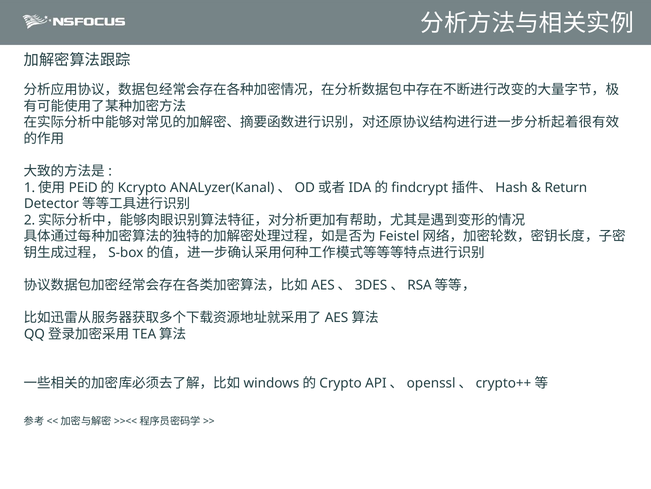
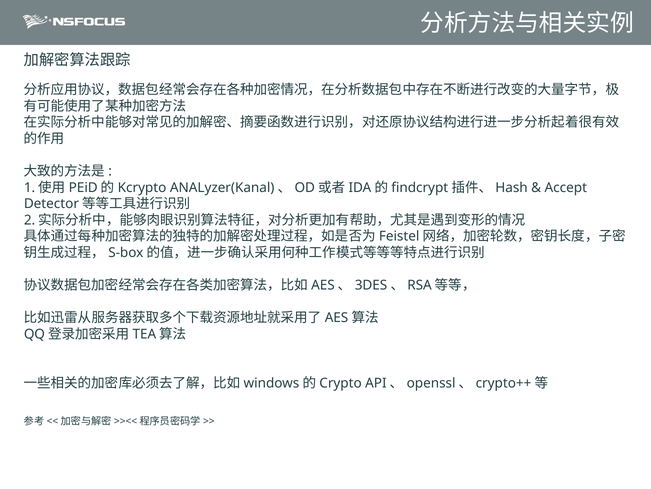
Return: Return -> Accept
